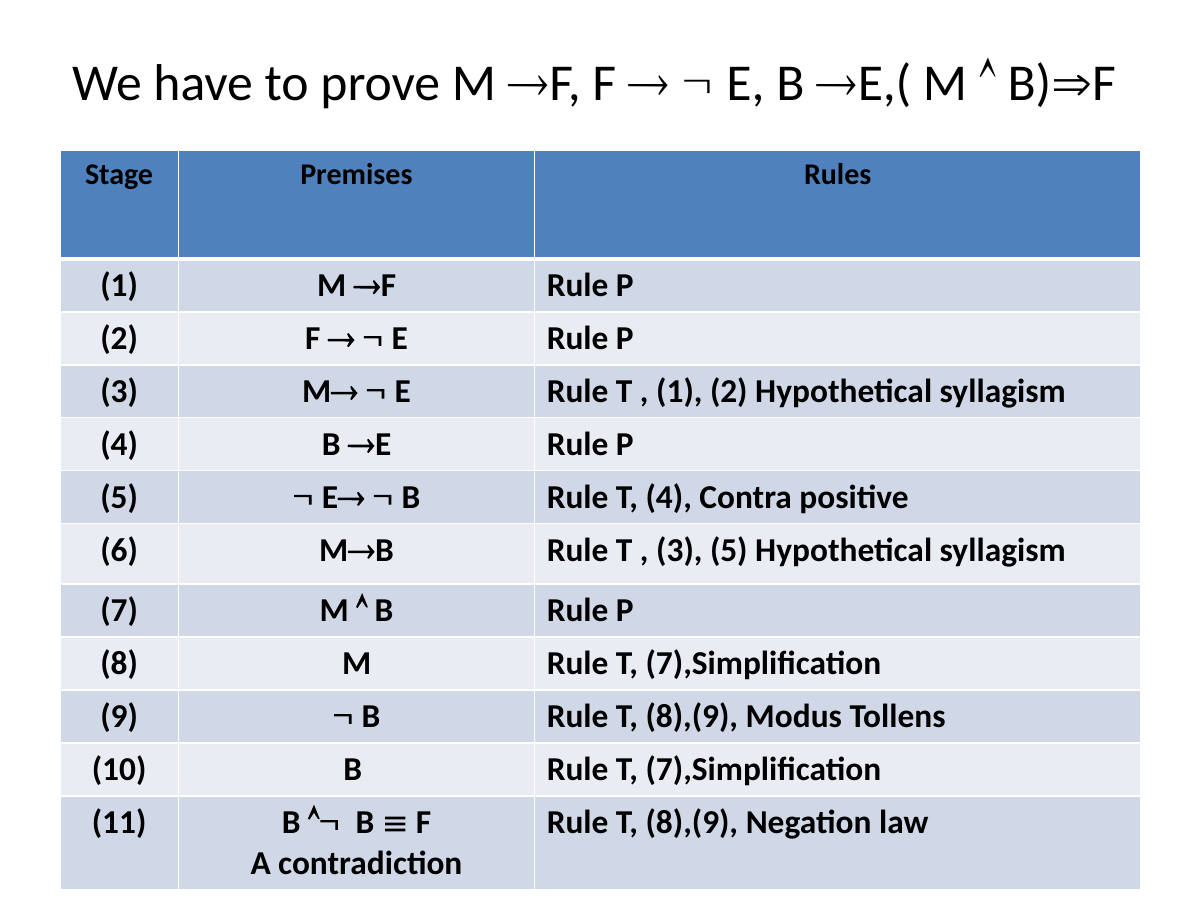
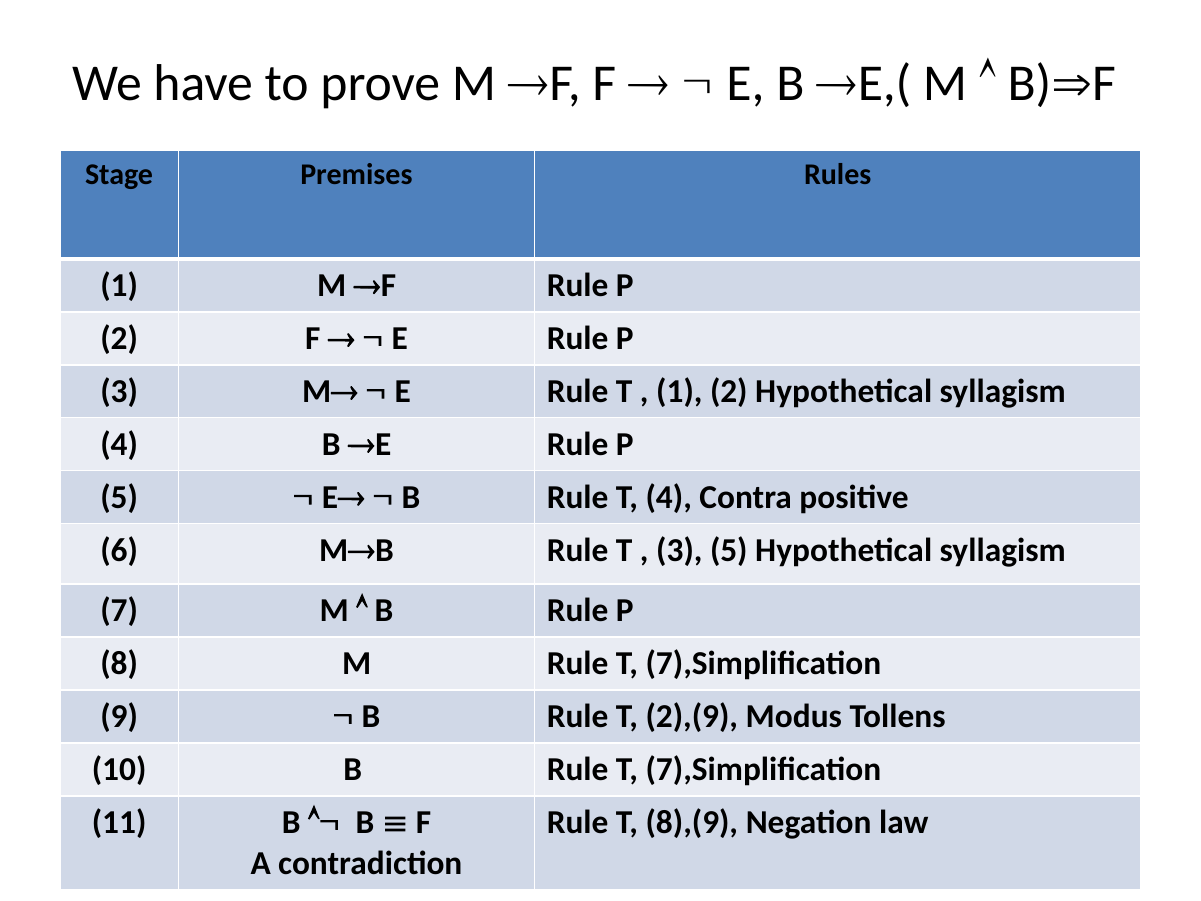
B Rule T 8),(9: 8),(9 -> 2),(9
